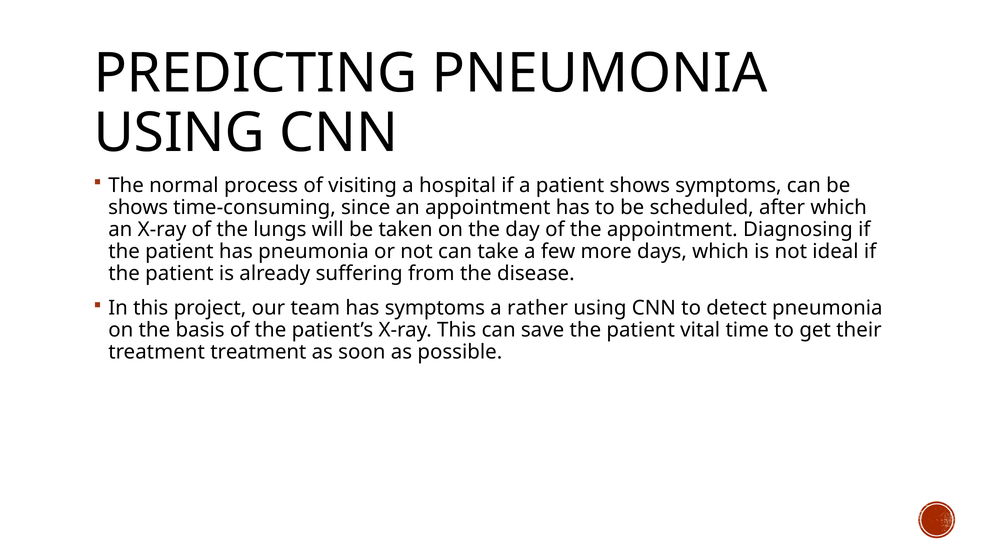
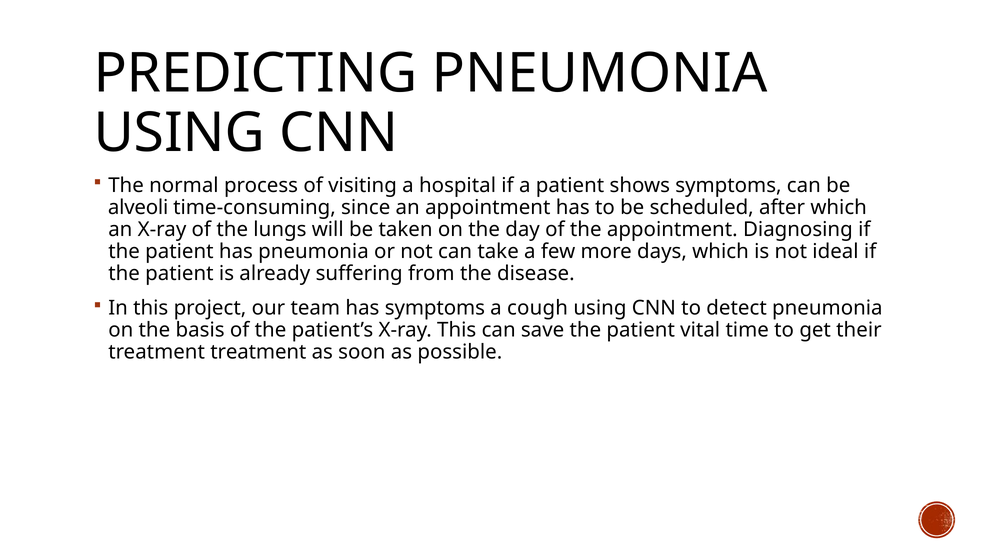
shows at (138, 208): shows -> alveoli
rather: rather -> cough
